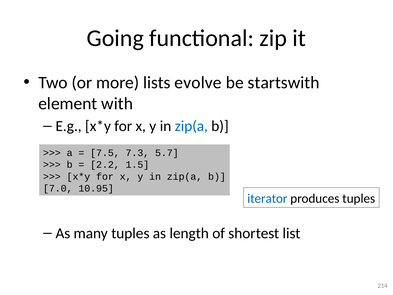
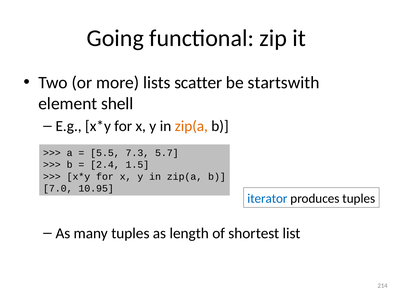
evolve: evolve -> scatter
with: with -> shell
zip(a at (191, 126) colour: blue -> orange
7.5: 7.5 -> 5.5
2.2: 2.2 -> 2.4
